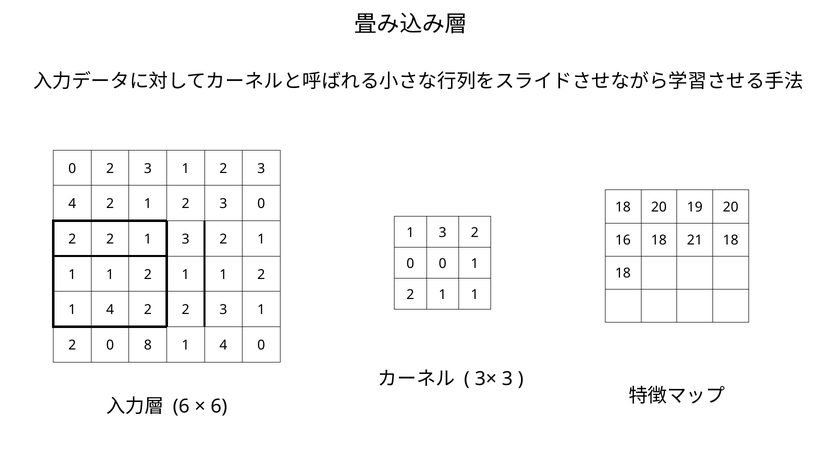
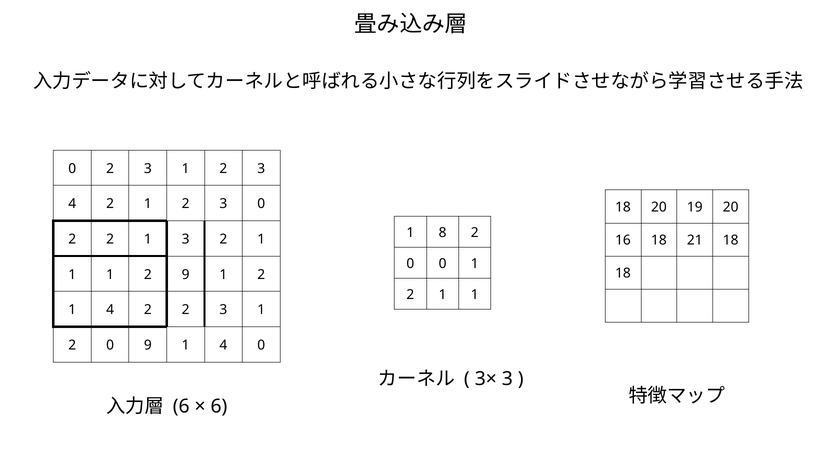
3 at (443, 232): 3 -> 8
1 at (186, 274): 1 -> 9
0 8: 8 -> 9
